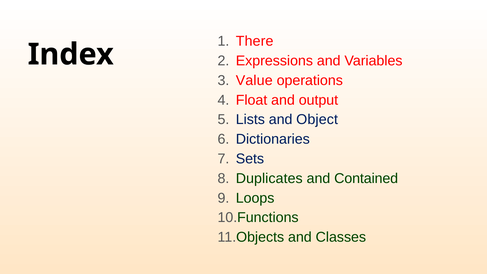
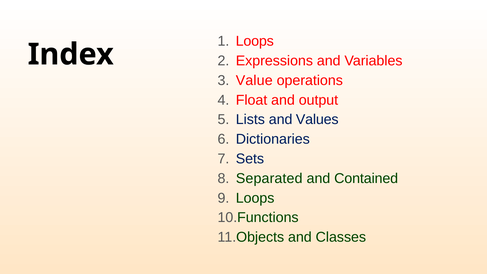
There at (255, 41): There -> Loops
Object: Object -> Values
Duplicates: Duplicates -> Separated
